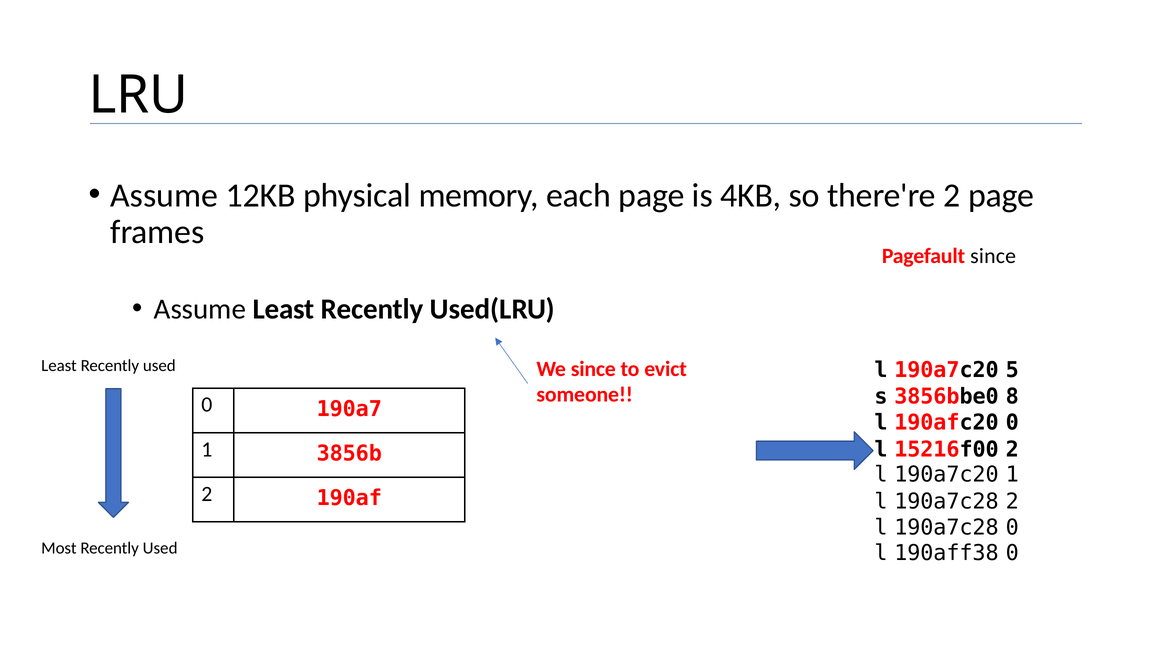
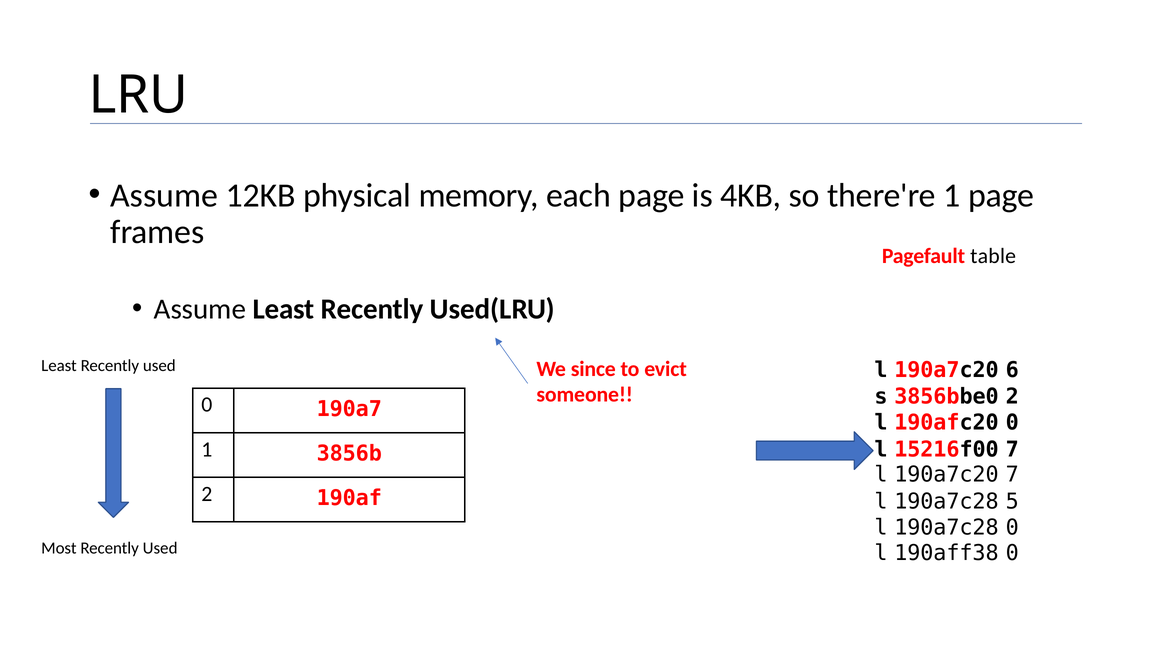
there're 2: 2 -> 1
Pagefault since: since -> table
5: 5 -> 6
3856bbe0 8: 8 -> 2
15216f00 2: 2 -> 7
190a7c20 1: 1 -> 7
190a7c28 2: 2 -> 5
